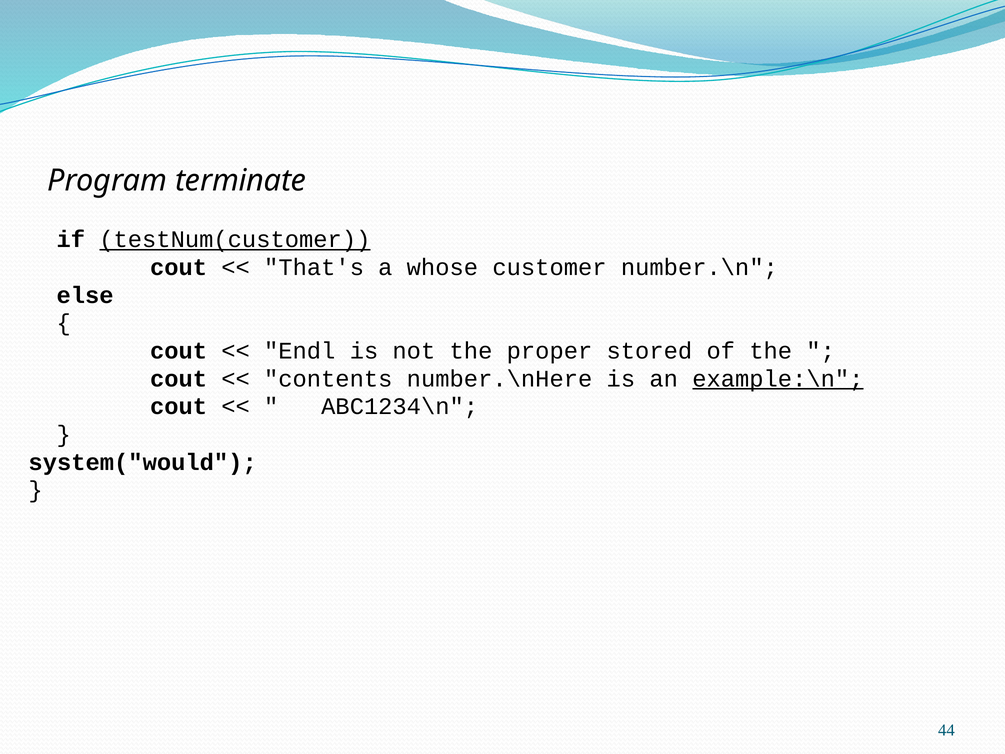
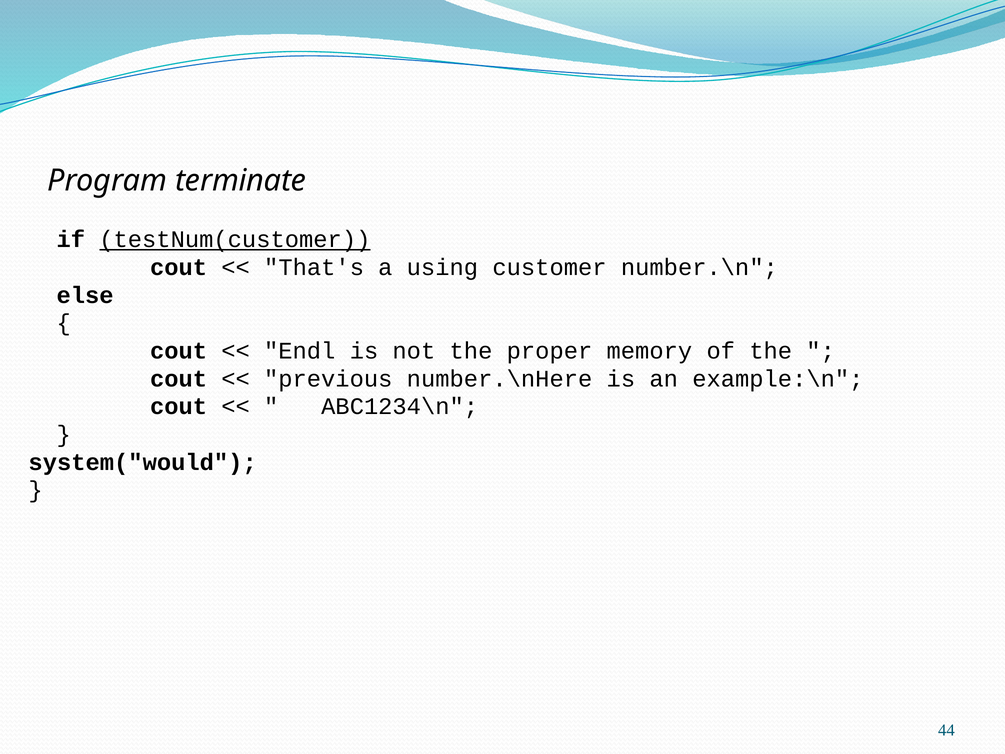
whose: whose -> using
stored: stored -> memory
contents: contents -> previous
example:\n underline: present -> none
